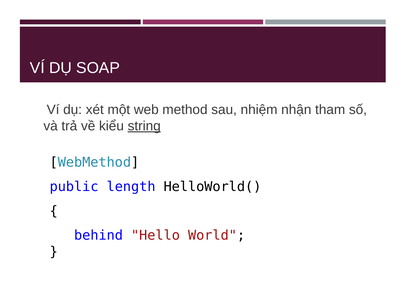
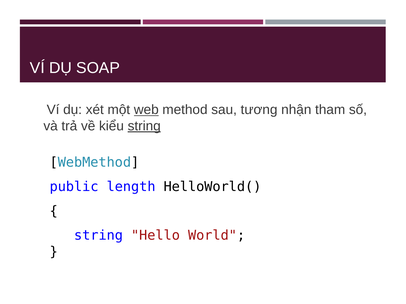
web underline: none -> present
nhiệm: nhiệm -> tương
behind at (99, 236): behind -> string
